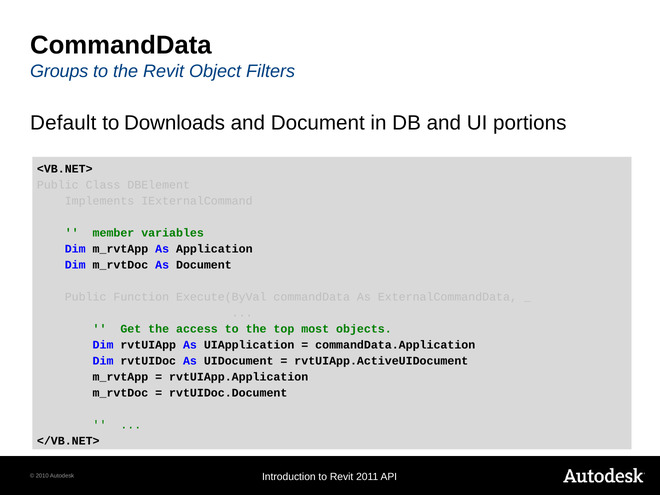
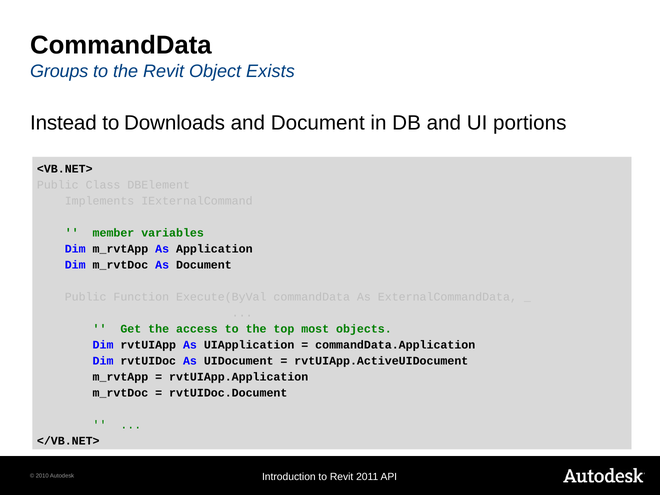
Filters: Filters -> Exists
Default: Default -> Instead
